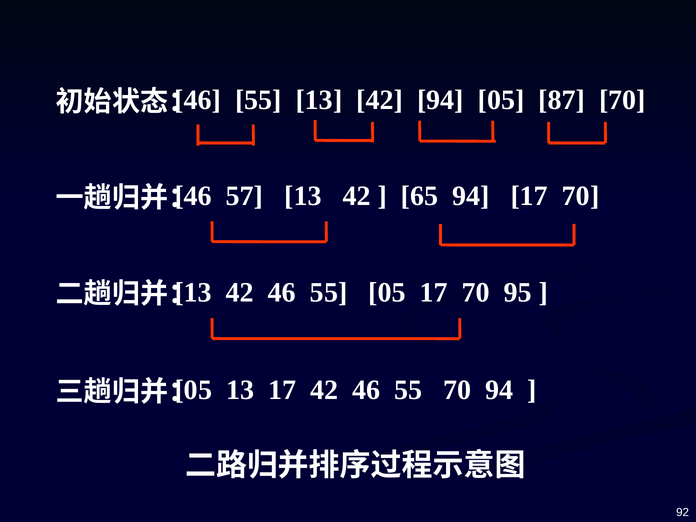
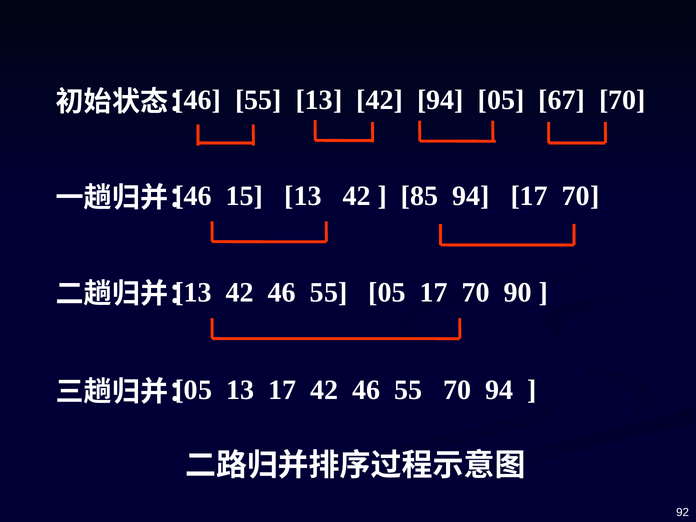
87: 87 -> 67
57: 57 -> 15
65: 65 -> 85
95: 95 -> 90
